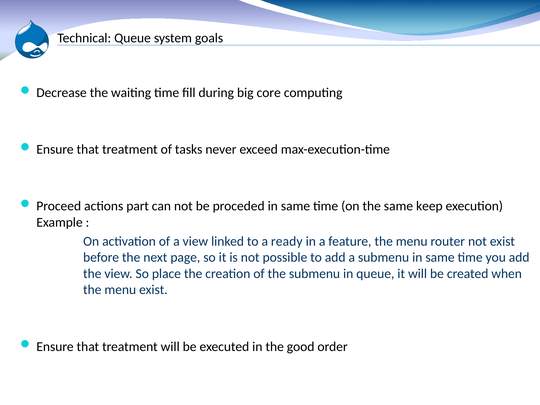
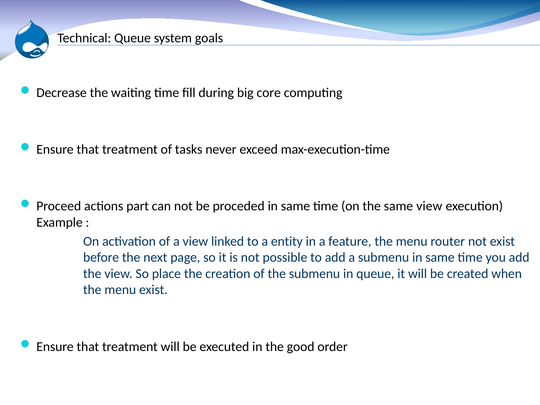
same keep: keep -> view
ready: ready -> entity
